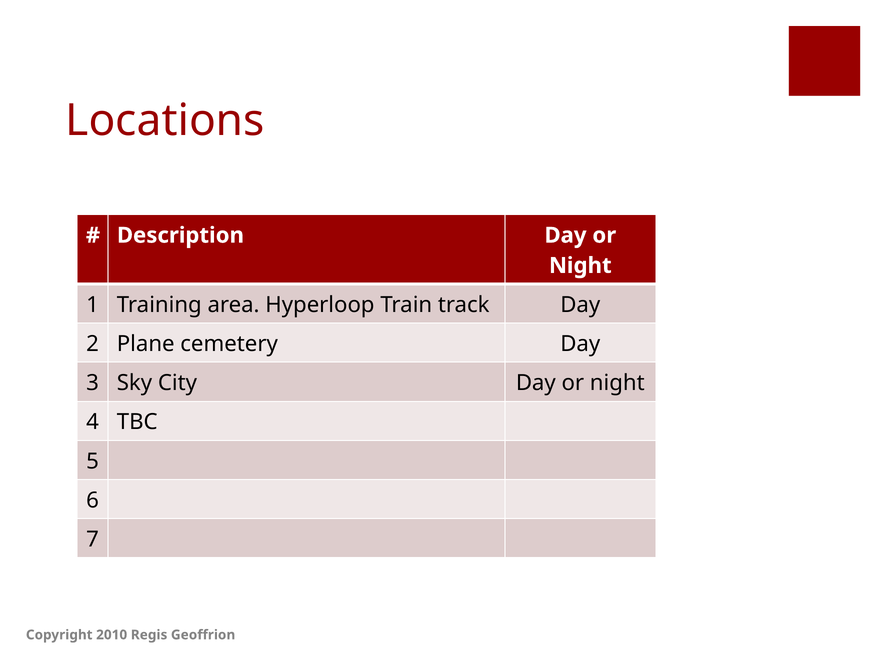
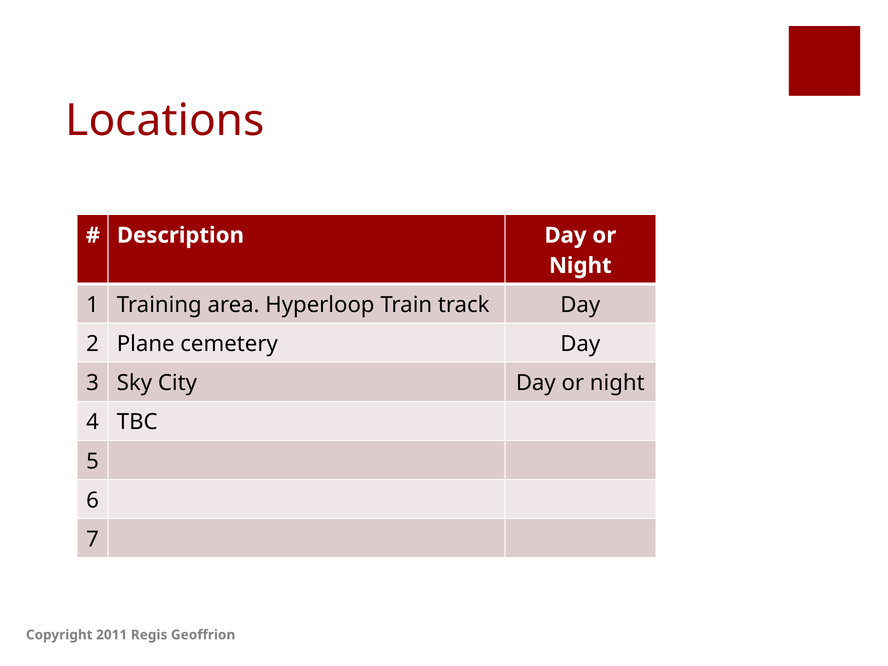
2010: 2010 -> 2011
